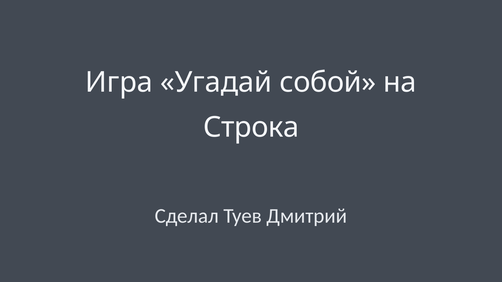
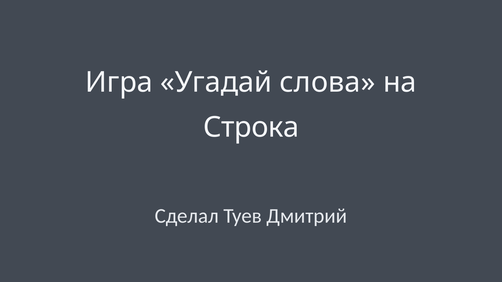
собой: собой -> слова
